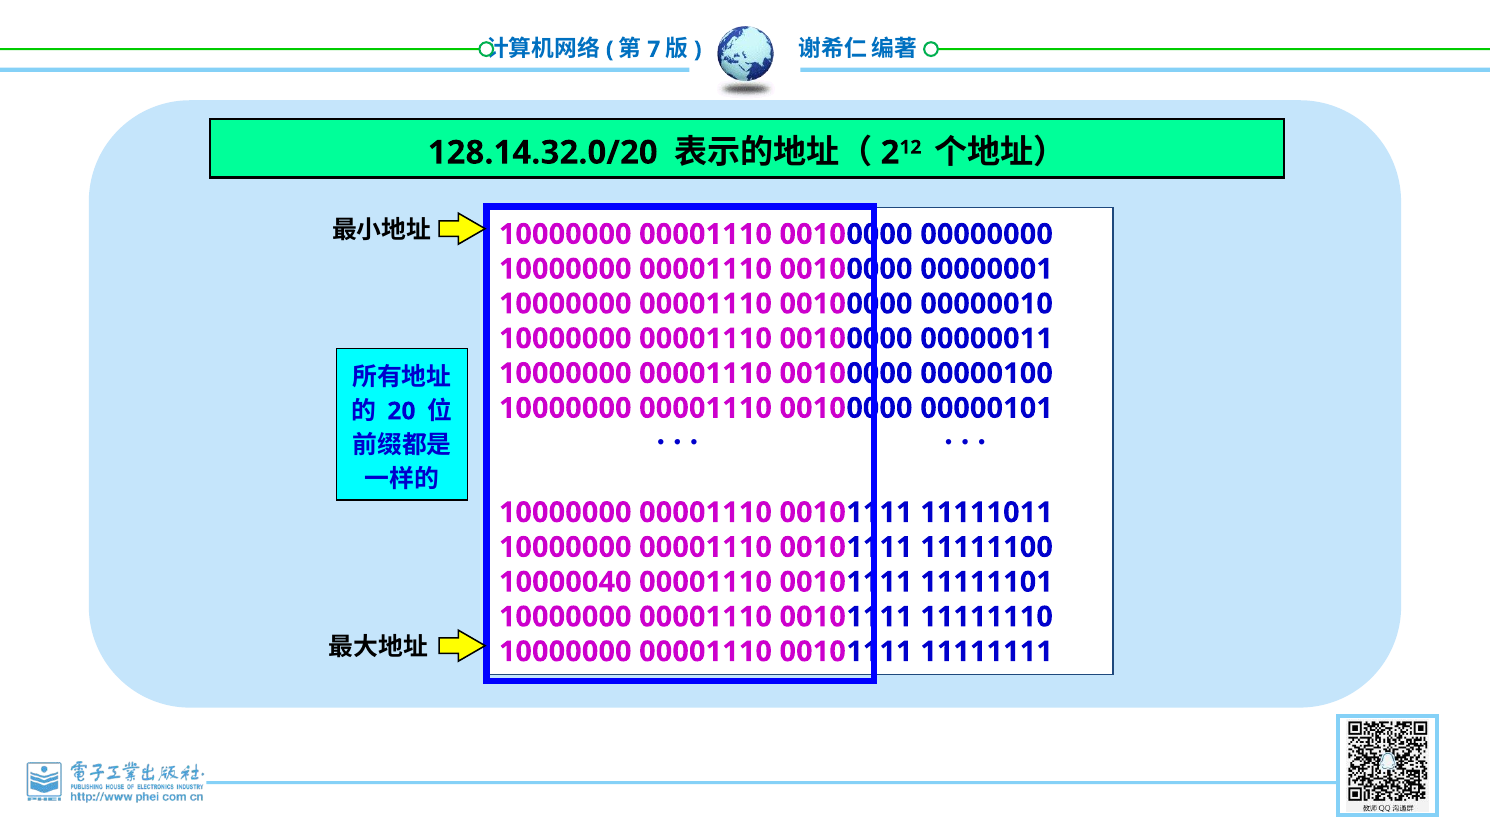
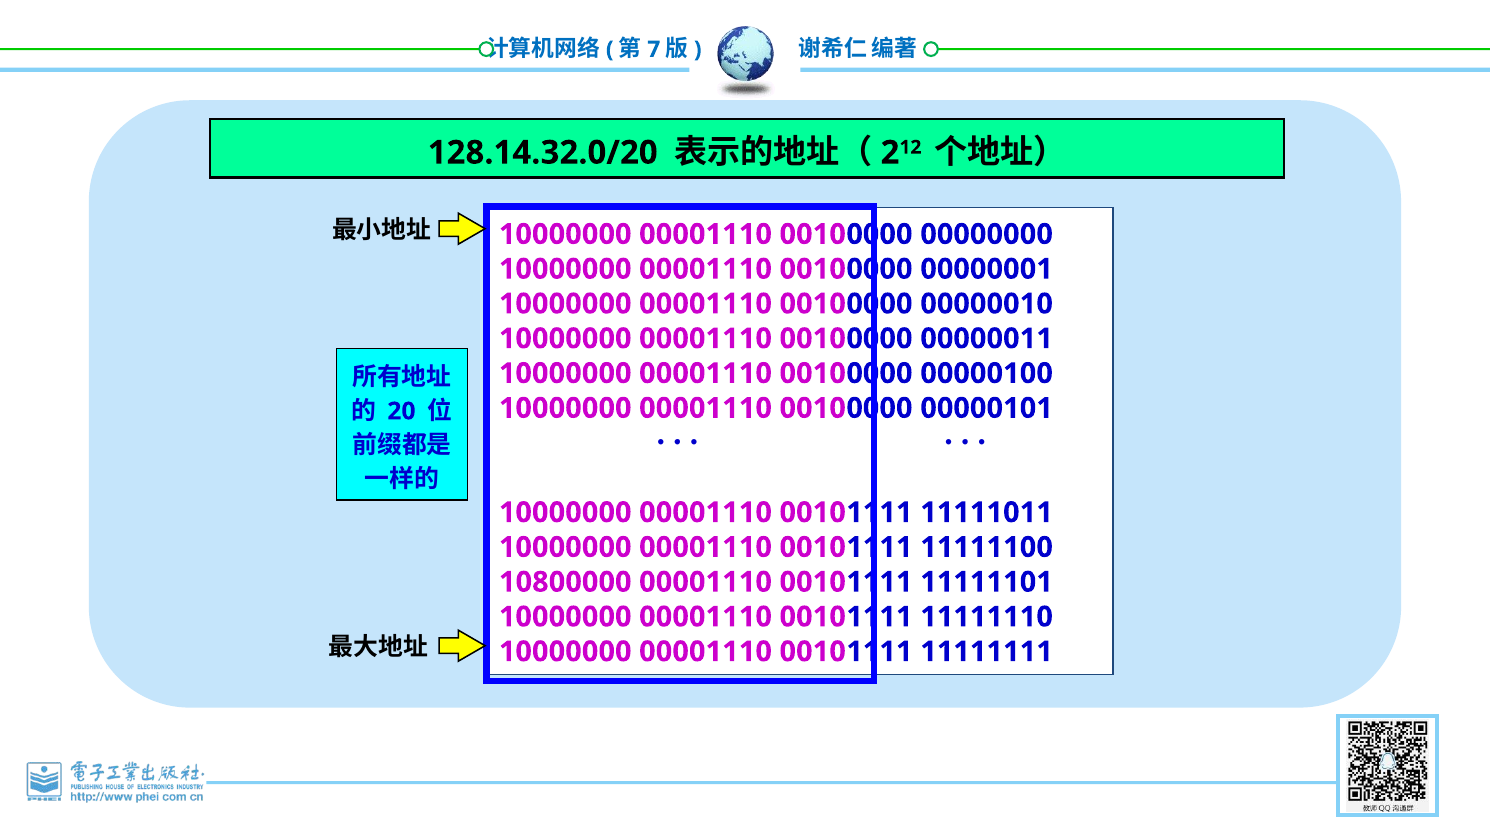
10000040: 10000040 -> 10800000
